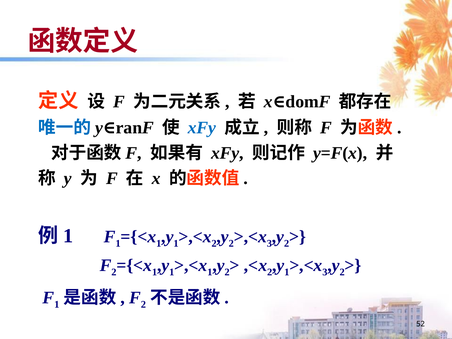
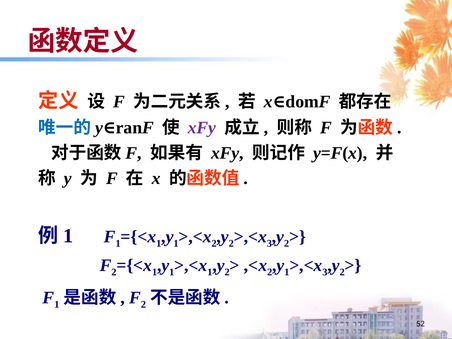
xFy at (202, 128) colour: blue -> purple
